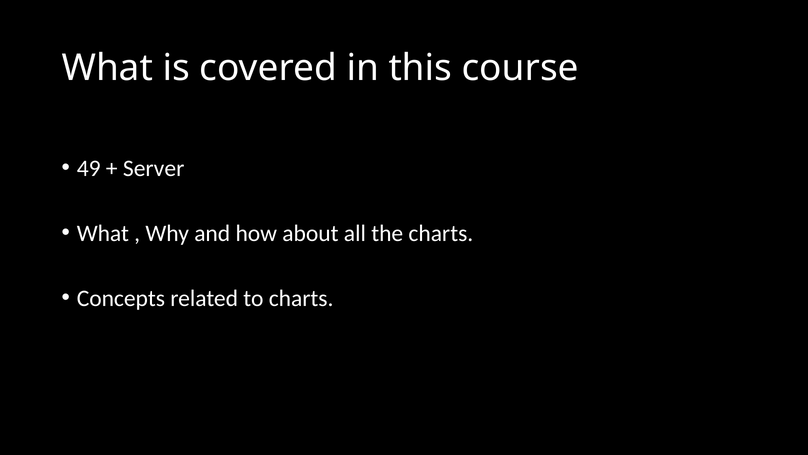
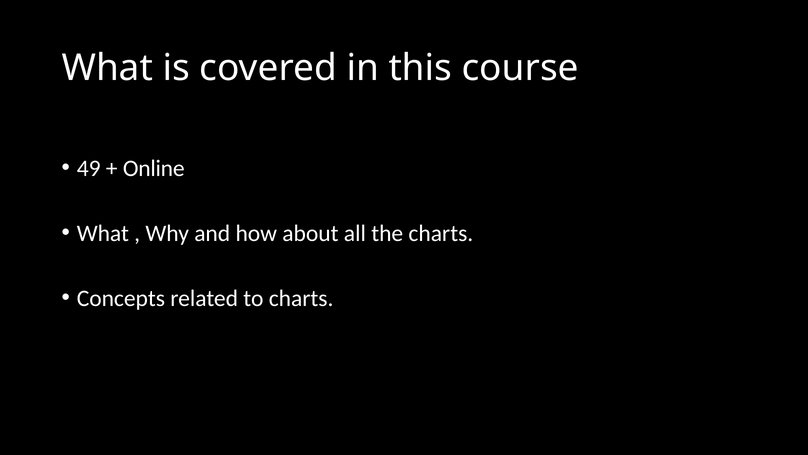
Server: Server -> Online
